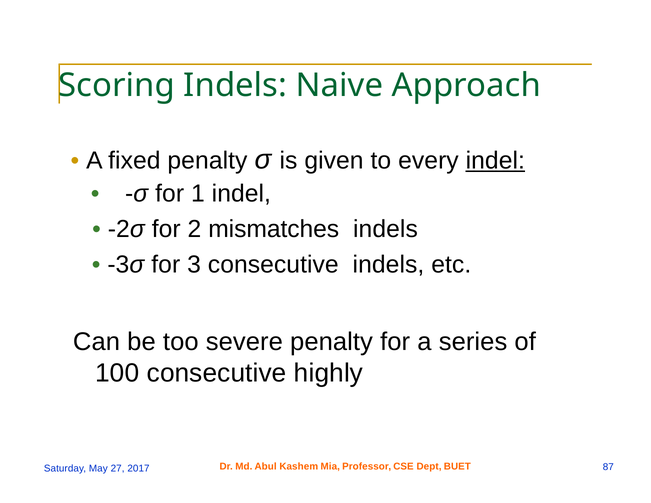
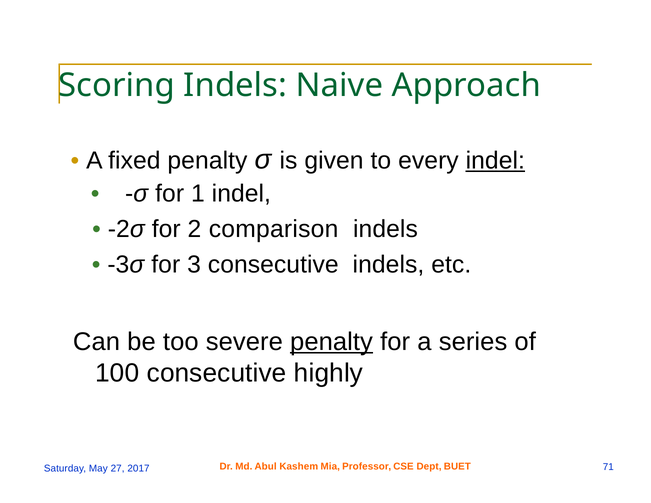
mismatches: mismatches -> comparison
penalty at (331, 342) underline: none -> present
87: 87 -> 71
